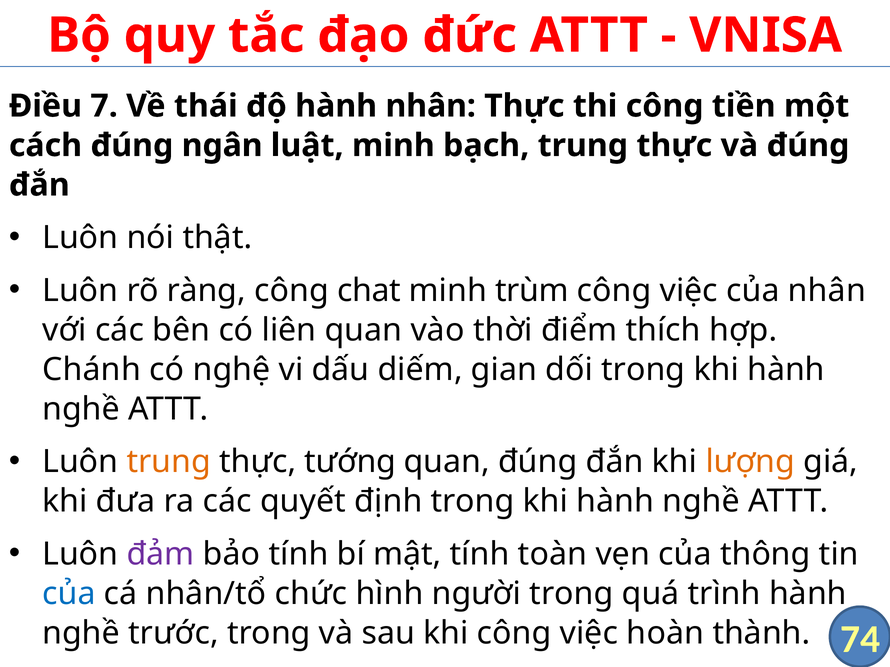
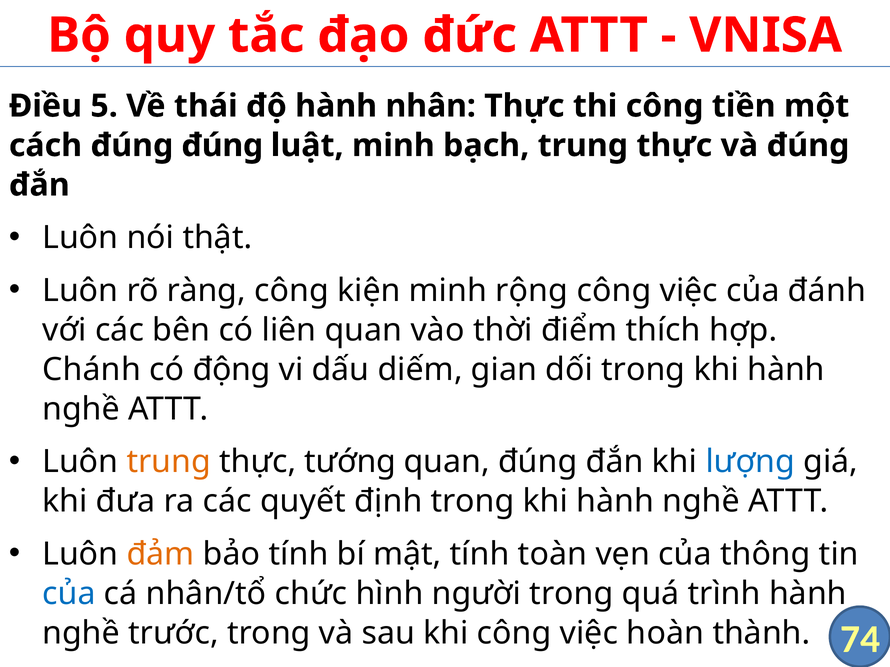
7: 7 -> 5
đúng ngân: ngân -> đúng
chat: chat -> kiện
trùm: trùm -> rộng
của nhân: nhân -> đánh
nghệ: nghệ -> động
lượng colour: orange -> blue
đảm colour: purple -> orange
